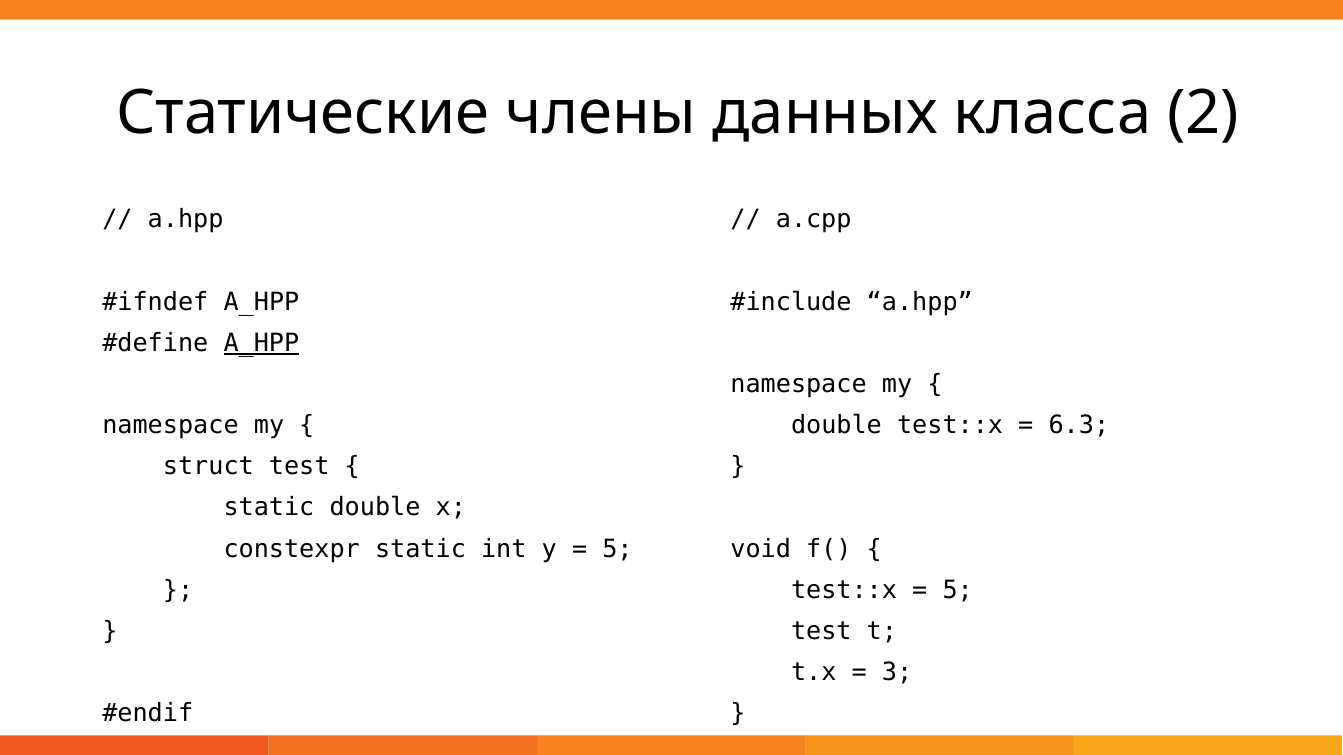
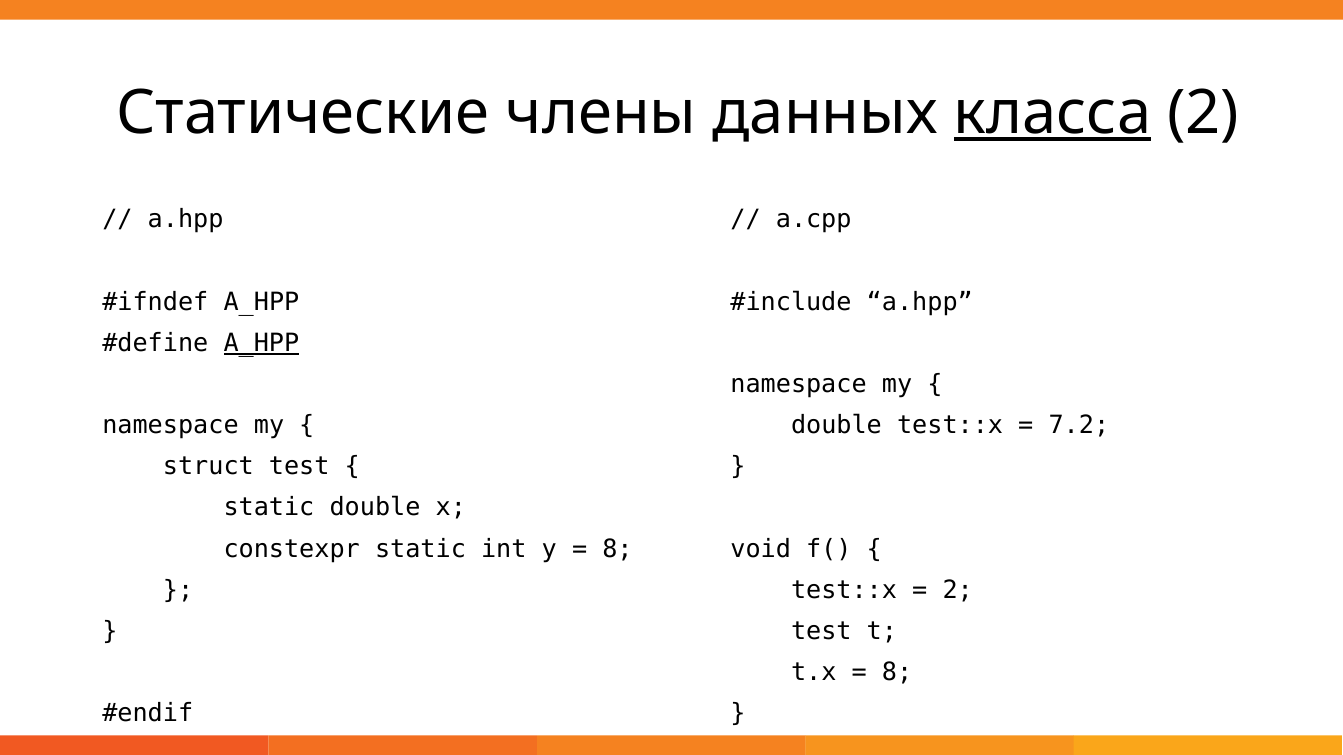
класса underline: none -> present
6.3: 6.3 -> 7.2
5 at (617, 549): 5 -> 8
5 at (958, 590): 5 -> 2
3 at (897, 673): 3 -> 8
